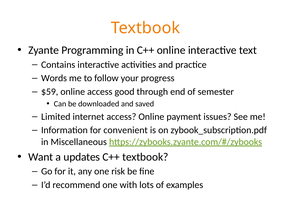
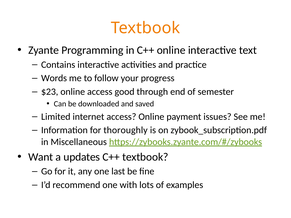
$59: $59 -> $23
convenient: convenient -> thoroughly
risk: risk -> last
